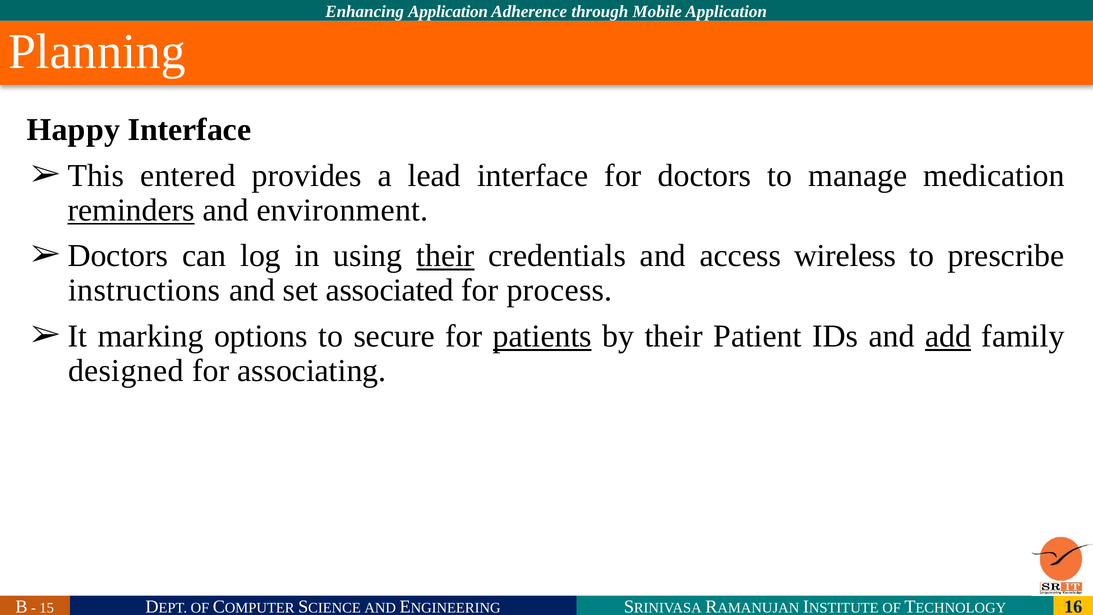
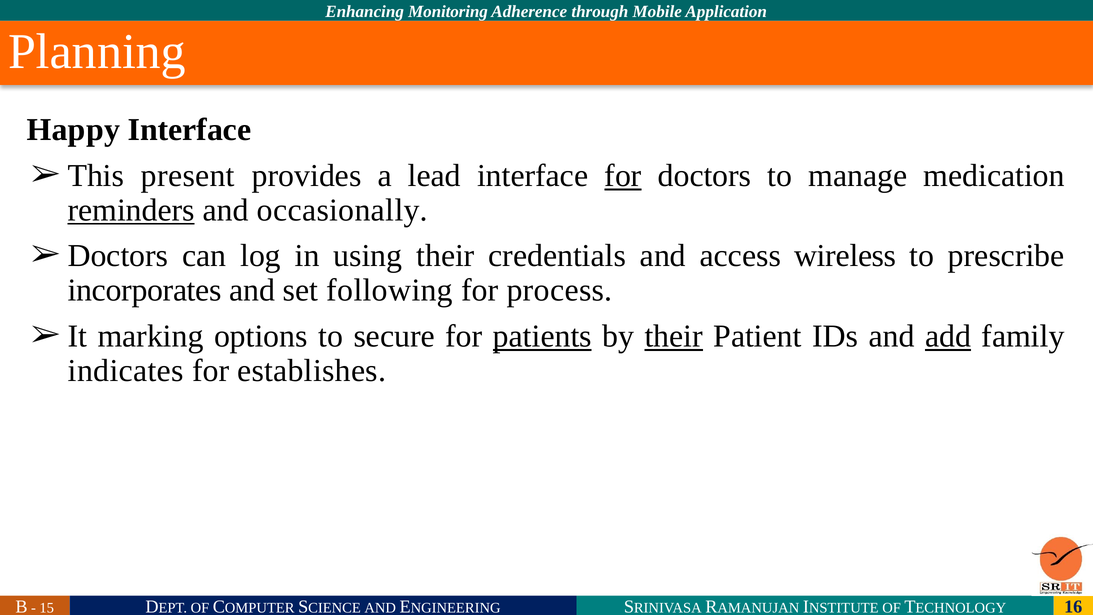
Application at (448, 12): Application -> Monitoring
entered: entered -> present
for at (623, 176) underline: none -> present
environment: environment -> occasionally
their at (445, 256) underline: present -> none
instructions: instructions -> incorporates
associated: associated -> following
their at (674, 336) underline: none -> present
designed: designed -> indicates
associating: associating -> establishes
